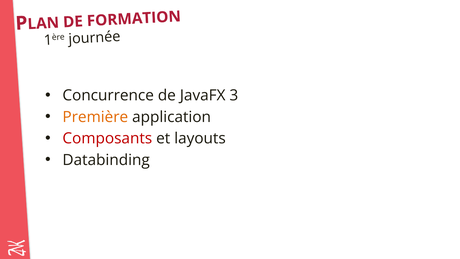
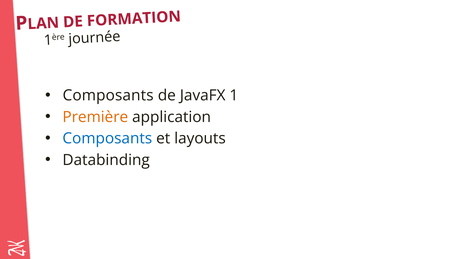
Concurrence at (108, 95): Concurrence -> Composants
3: 3 -> 1
Composants at (107, 138) colour: red -> blue
